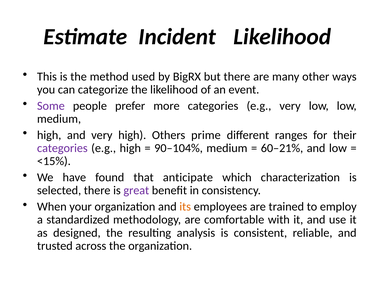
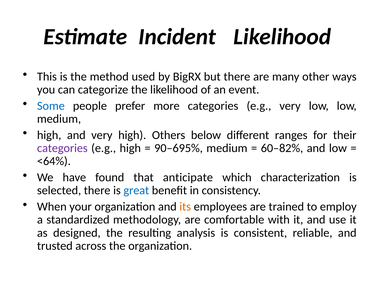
Some colour: purple -> blue
prime: prime -> below
90–104%: 90–104% -> 90–695%
60–21%: 60–21% -> 60–82%
<15%: <15% -> <64%
great colour: purple -> blue
